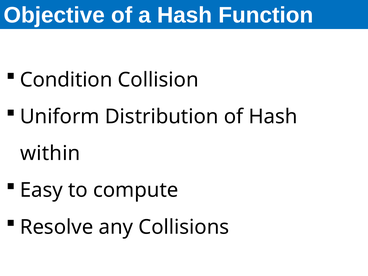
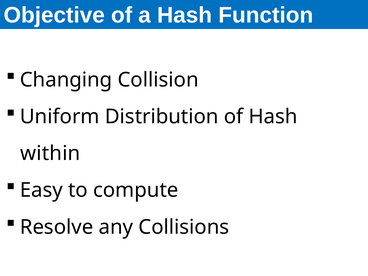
Condition: Condition -> Changing
